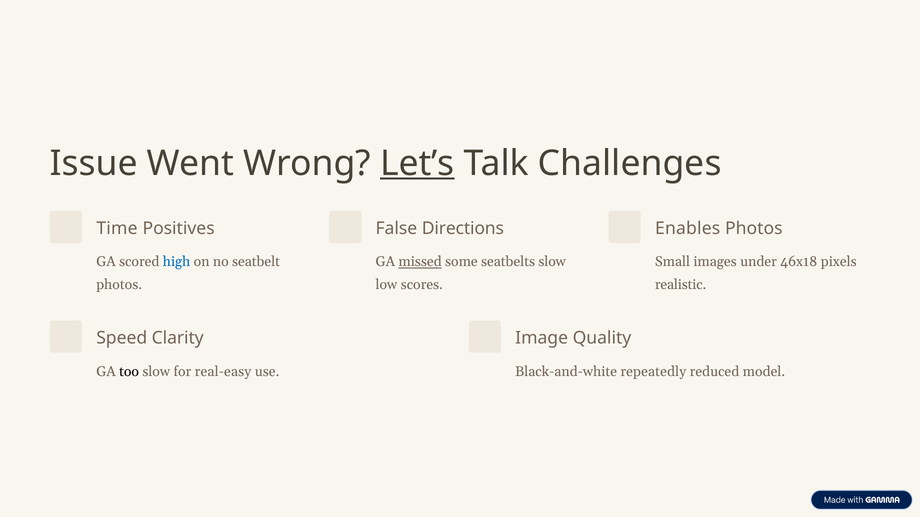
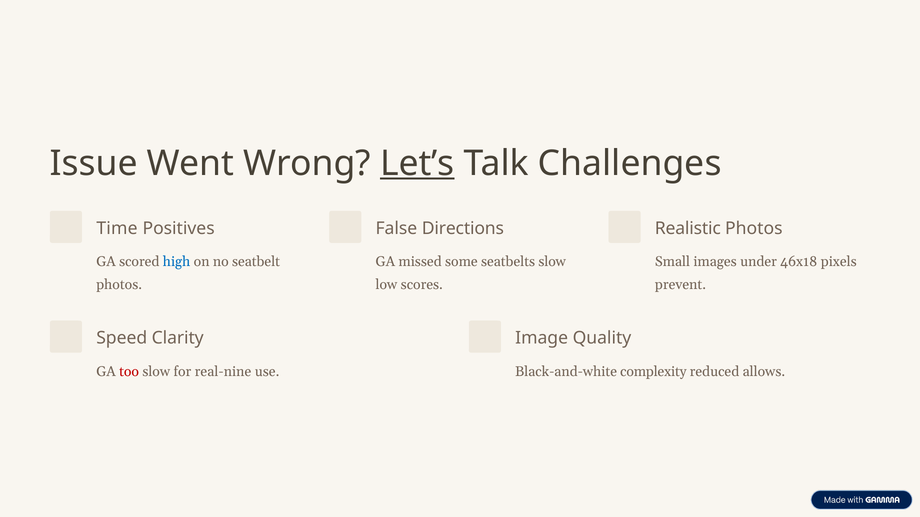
Enables: Enables -> Realistic
missed underline: present -> none
realistic: realistic -> prevent
too colour: black -> red
real-easy: real-easy -> real-nine
repeatedly: repeatedly -> complexity
model: model -> allows
